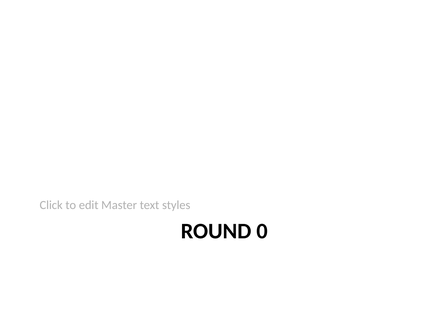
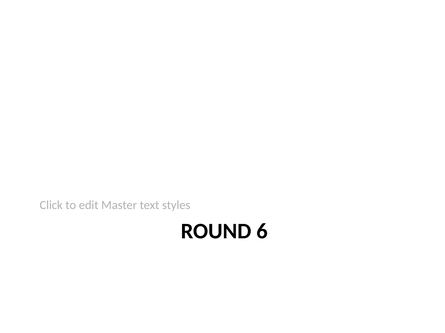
0: 0 -> 6
